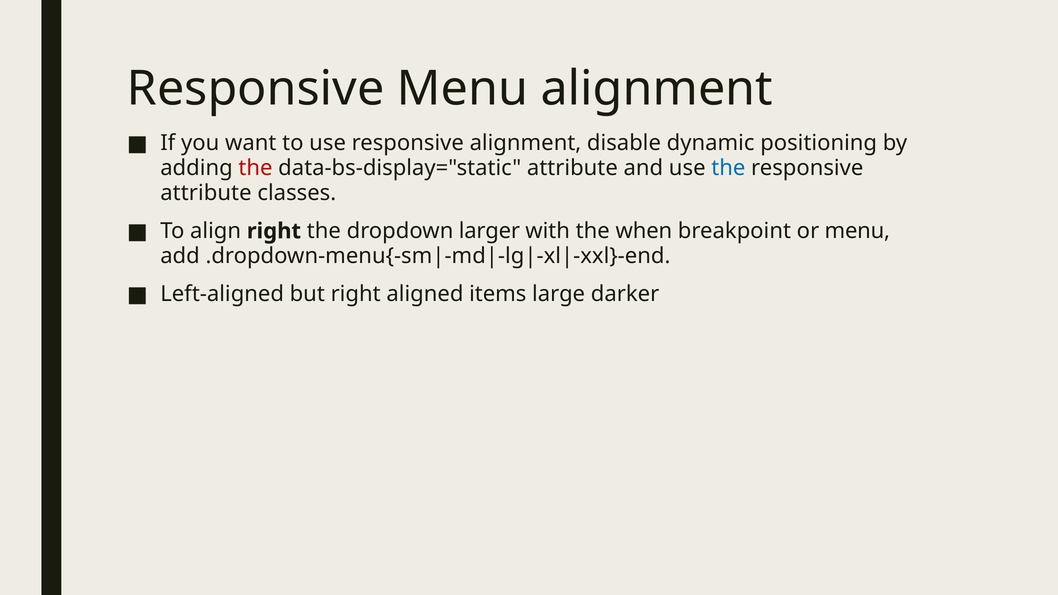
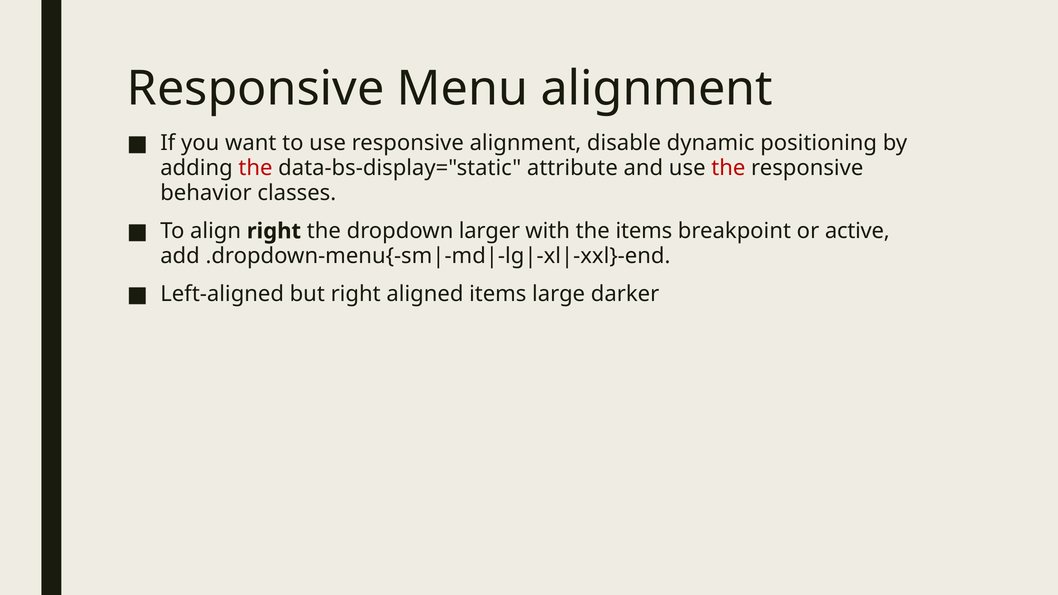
the at (728, 168) colour: blue -> red
attribute at (206, 193): attribute -> behavior
the when: when -> items
or menu: menu -> active
